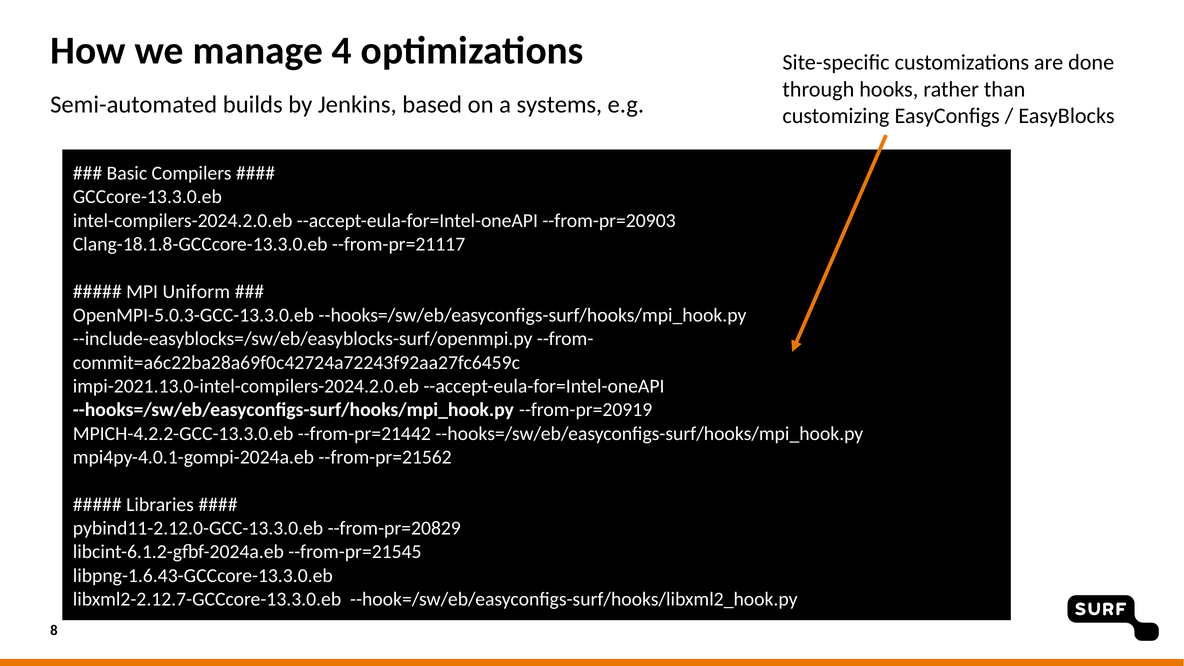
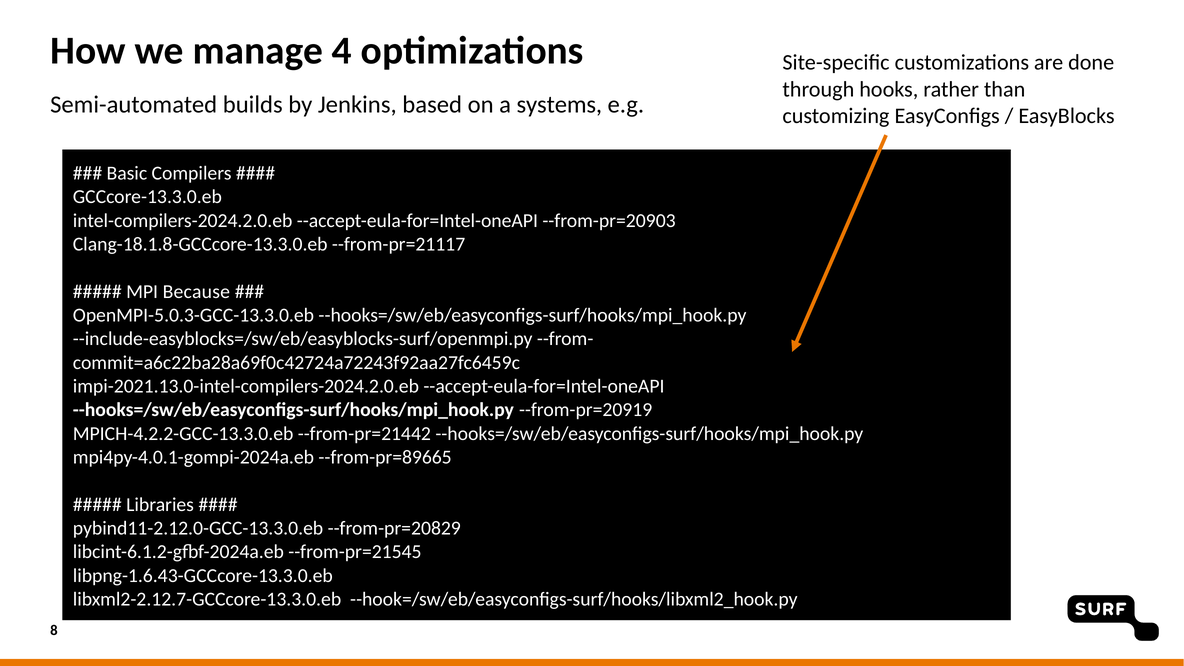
Uniform: Uniform -> Because
--from-pr=21562: --from-pr=21562 -> --from-pr=89665
